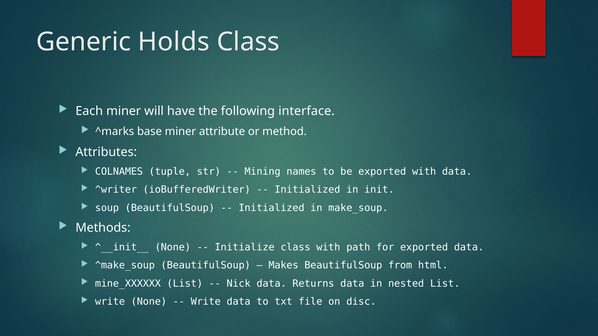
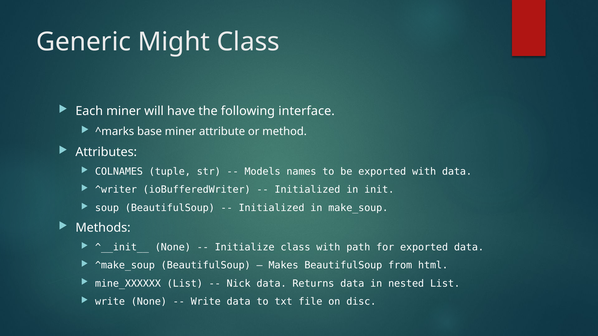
Holds: Holds -> Might
Mining: Mining -> Models
